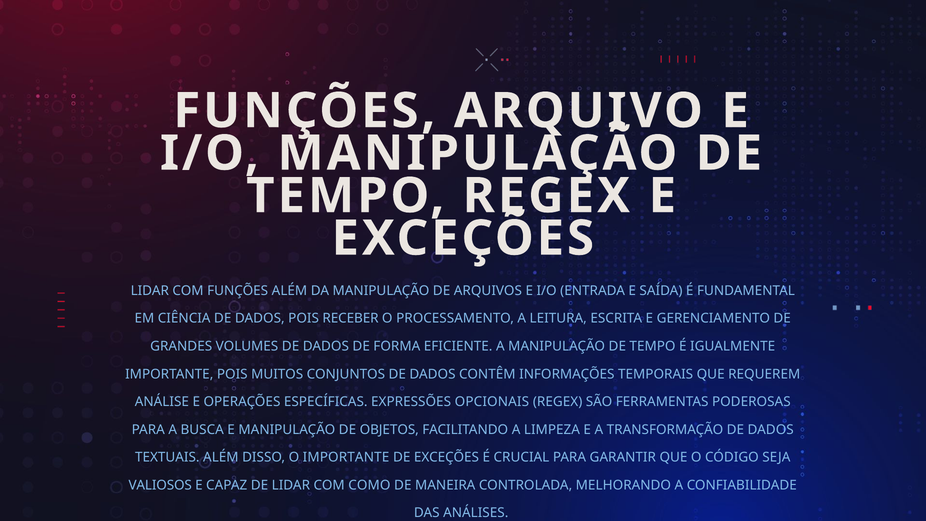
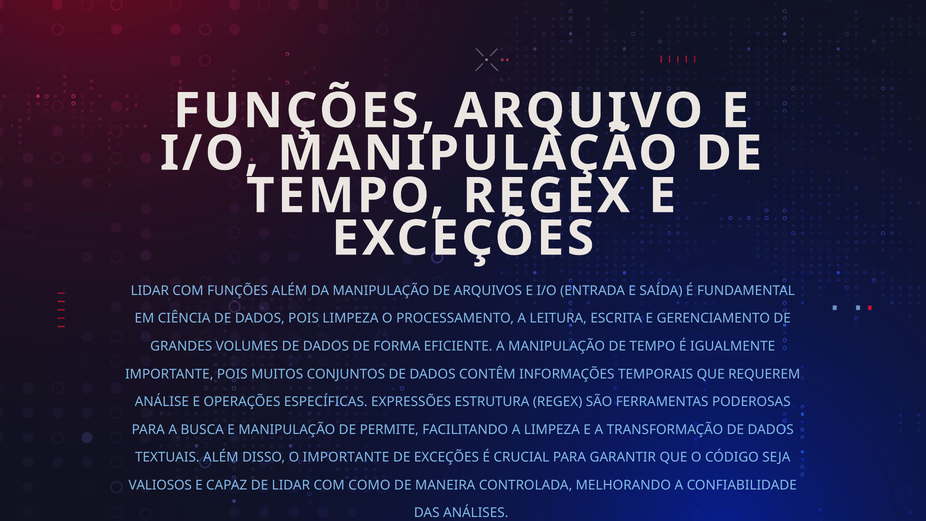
POIS RECEBER: RECEBER -> LIMPEZA
OPCIONAIS: OPCIONAIS -> ESTRUTURA
OBJETOS: OBJETOS -> PERMITE
